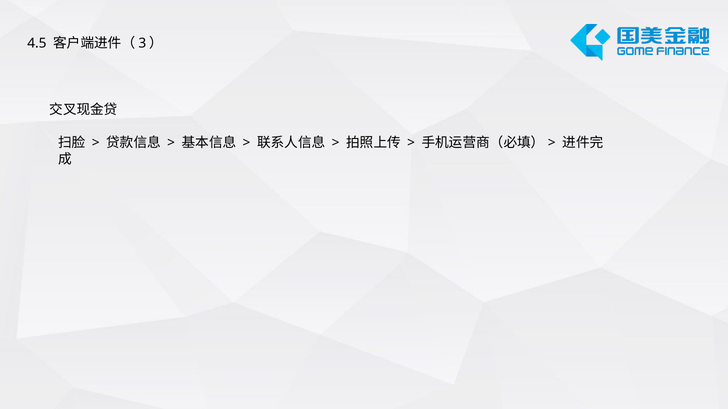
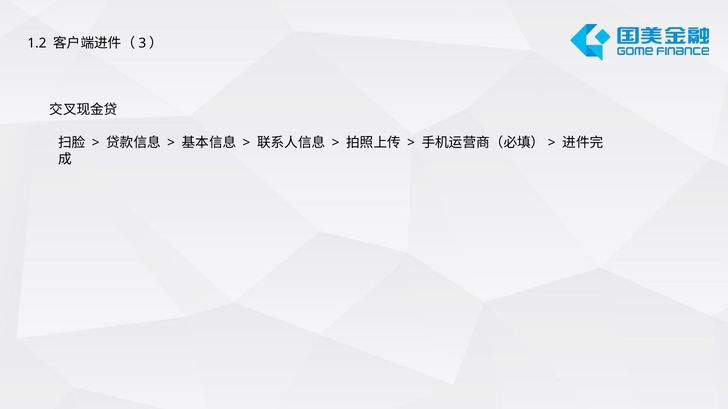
4.5: 4.5 -> 1.2
